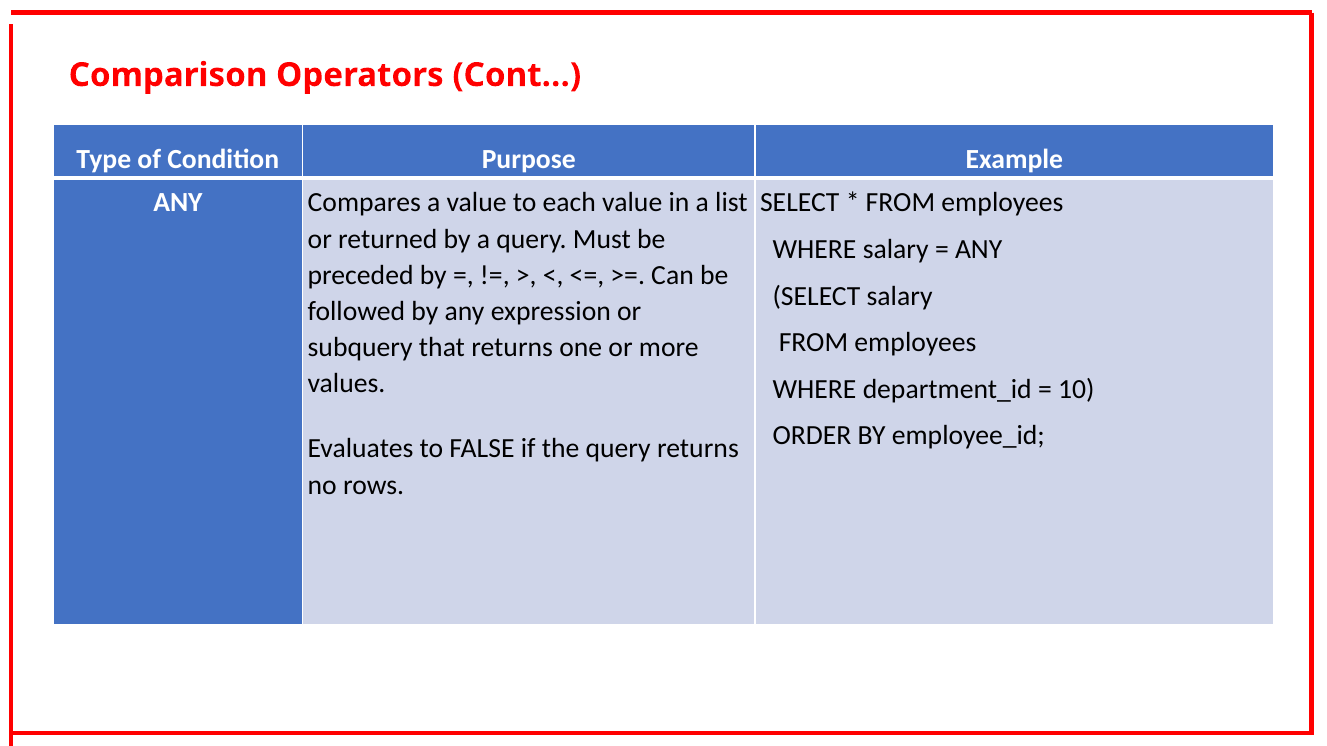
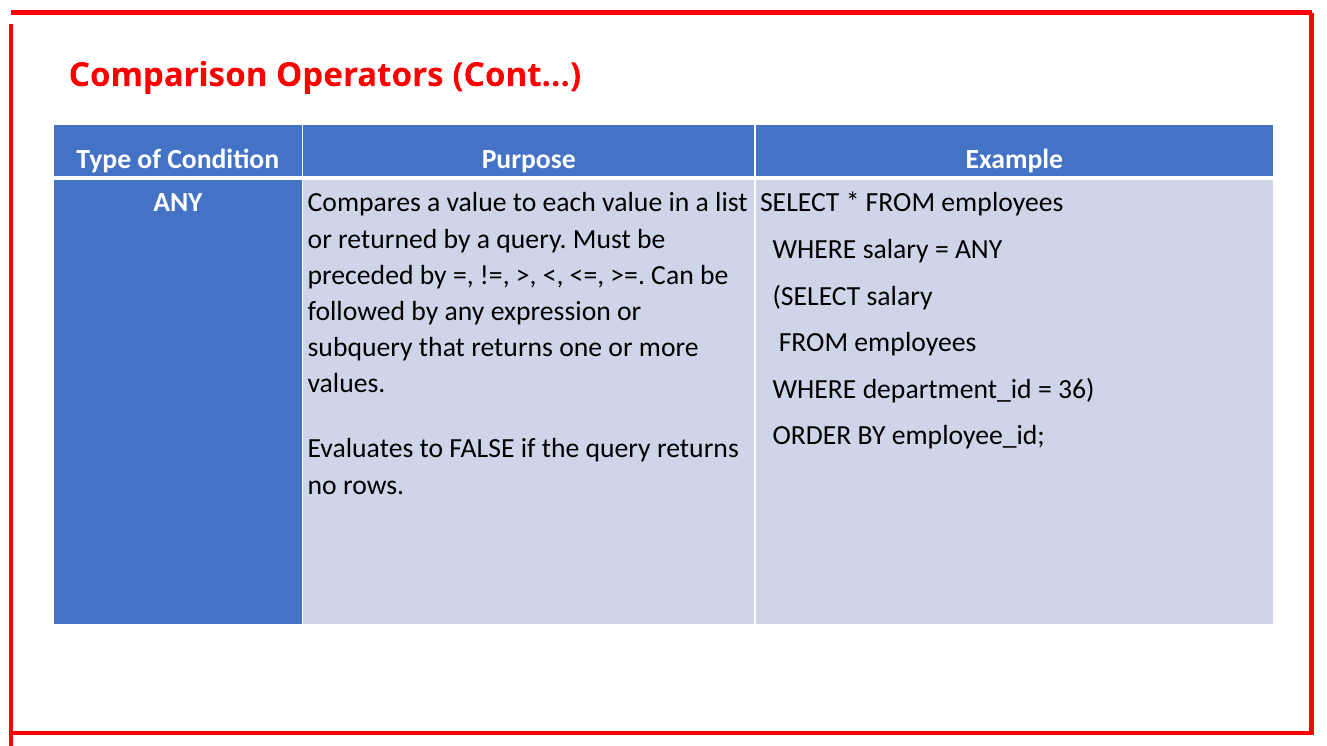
10: 10 -> 36
